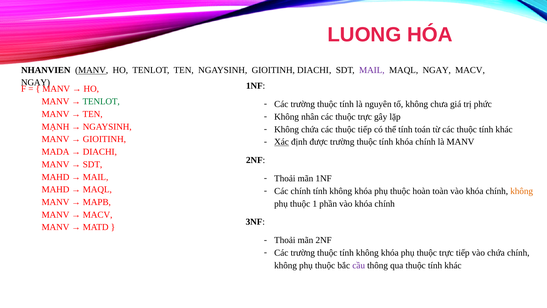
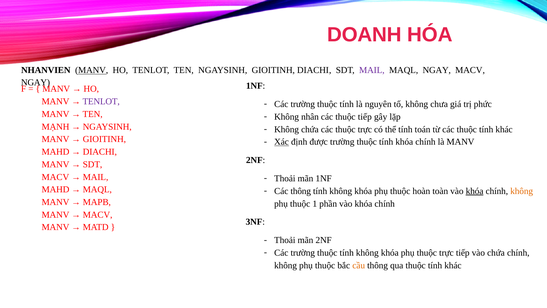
LUONG: LUONG -> DOANH
TENLOT at (101, 101) colour: green -> purple
các thuộc trực: trực -> tiếp
các thuộc tiếp: tiếp -> trực
MADA at (55, 152): MADA -> MAHD
MAHD at (55, 177): MAHD -> MACV
Các chính: chính -> thông
khóa at (475, 191) underline: none -> present
cầu colour: purple -> orange
